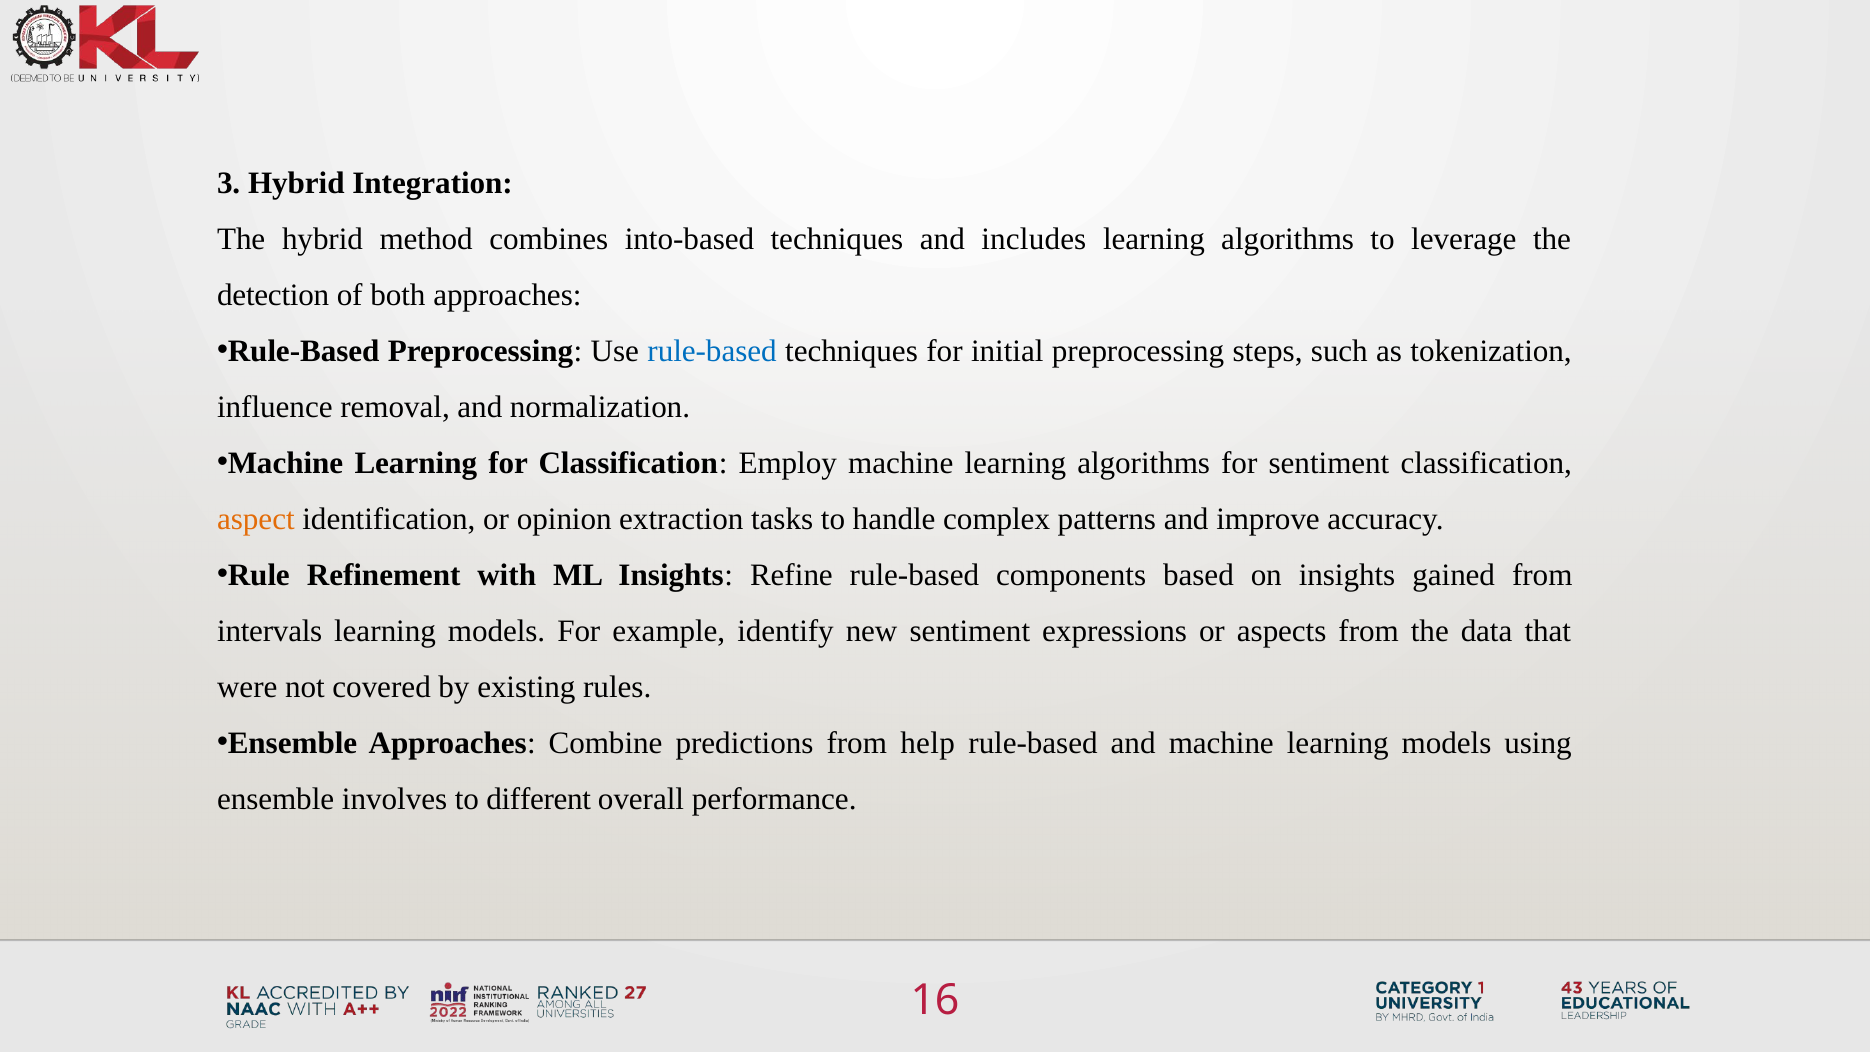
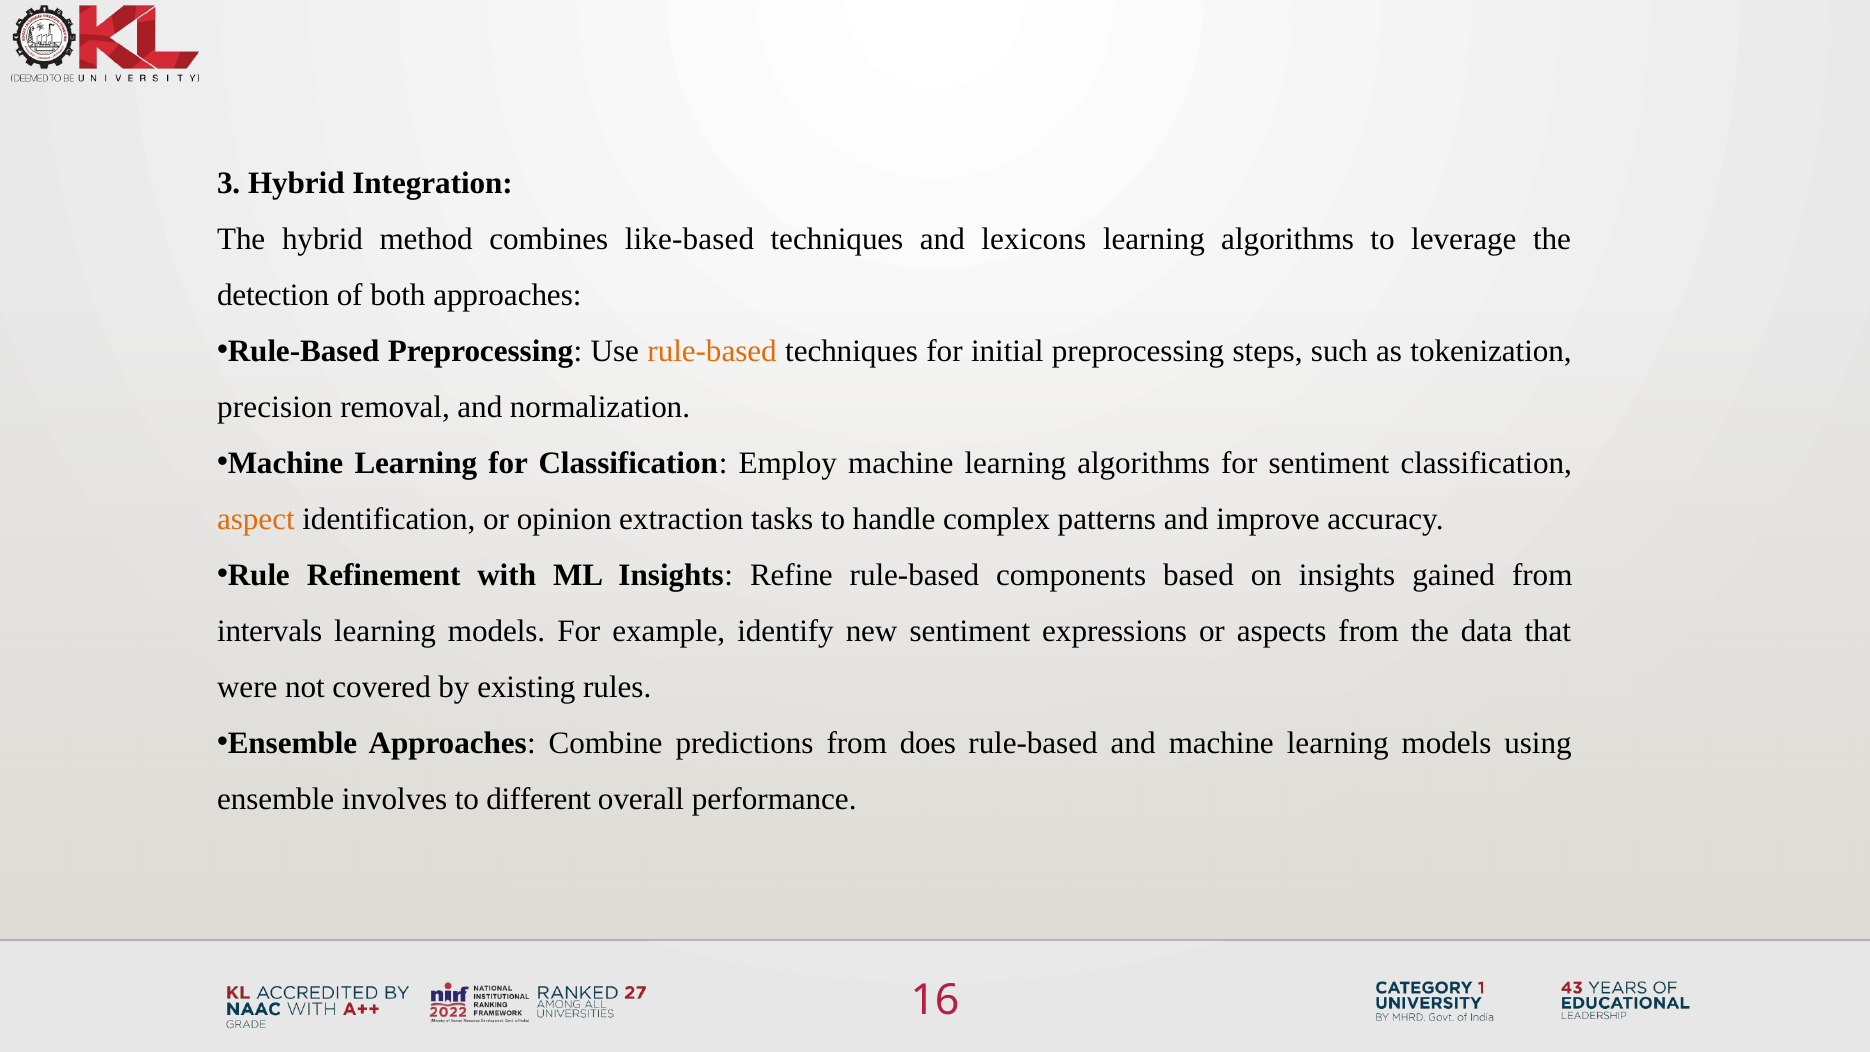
into-based: into-based -> like-based
includes: includes -> lexicons
rule-based at (712, 351) colour: blue -> orange
influence: influence -> precision
help: help -> does
